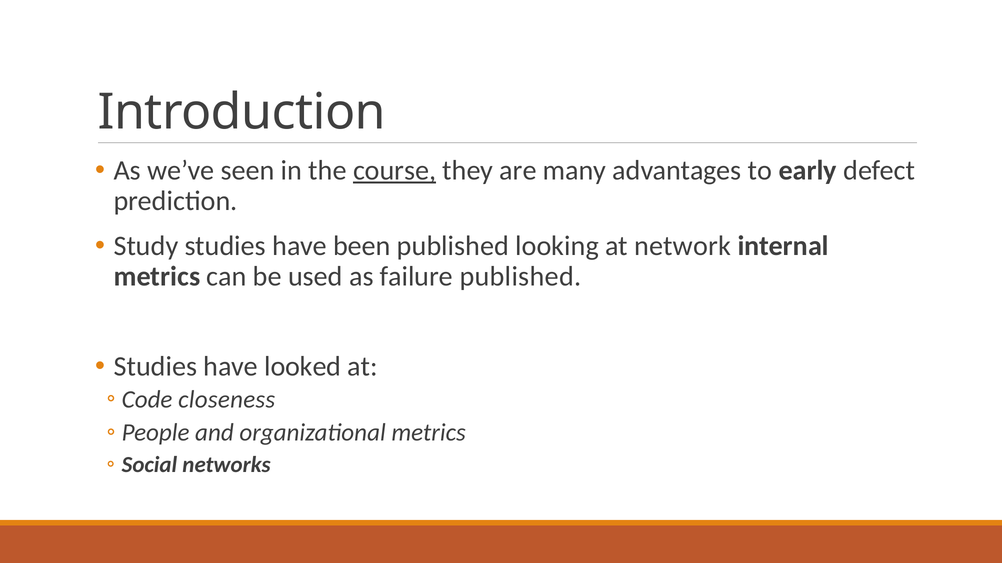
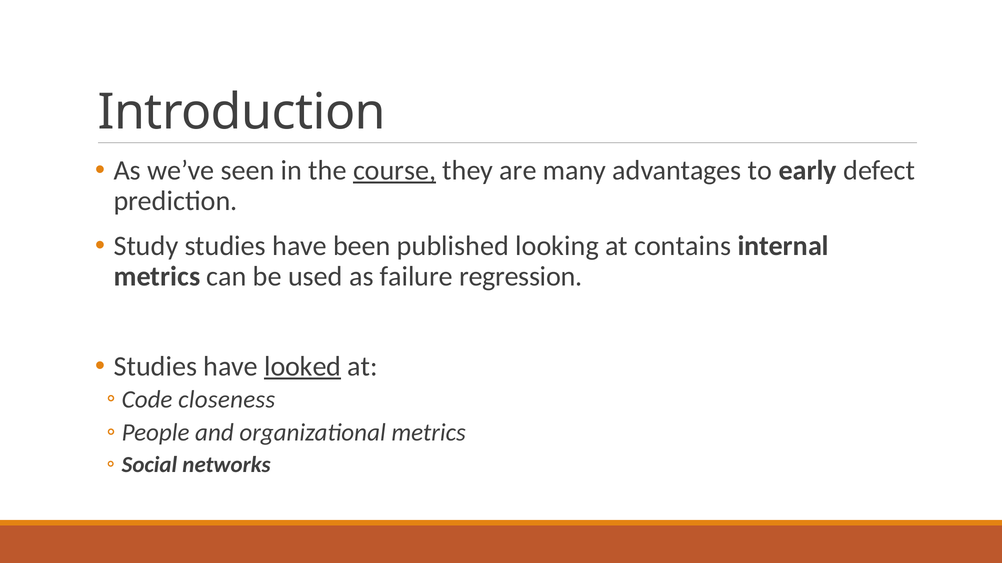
network: network -> contains
failure published: published -> regression
looked underline: none -> present
